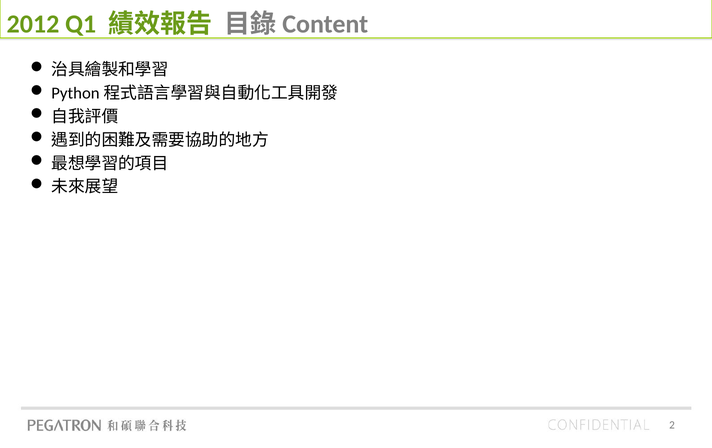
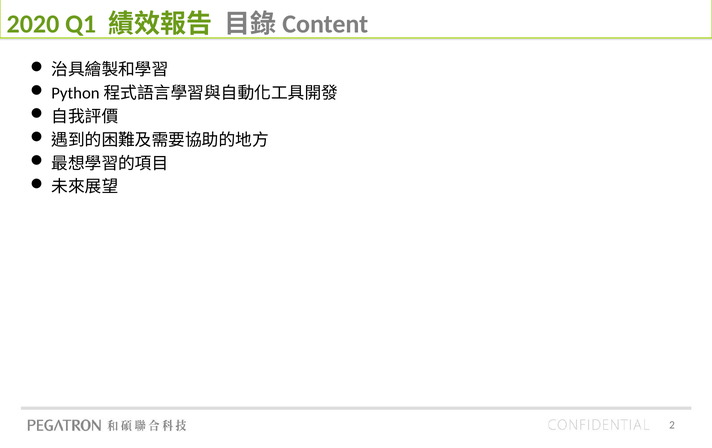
2012: 2012 -> 2020
